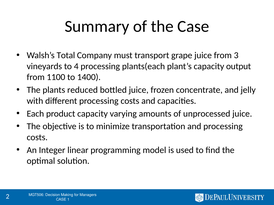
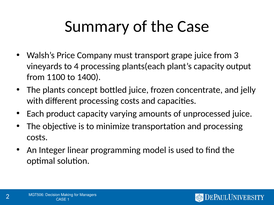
Total: Total -> Price
reduced: reduced -> concept
